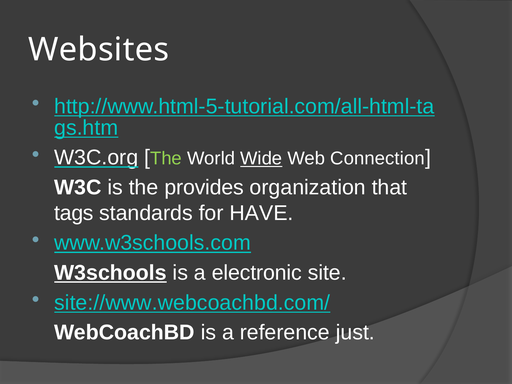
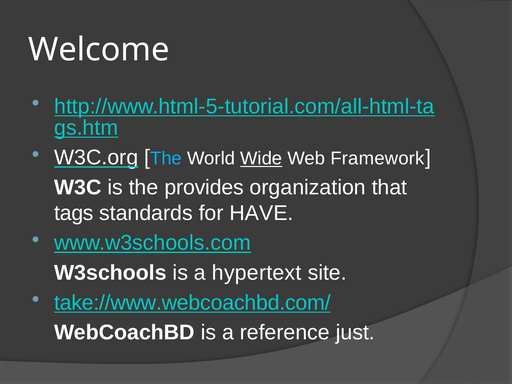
Websites: Websites -> Welcome
The at (166, 159) colour: light green -> light blue
Connection: Connection -> Framework
W3schools underline: present -> none
electronic: electronic -> hypertext
site://www.webcoachbd.com/: site://www.webcoachbd.com/ -> take://www.webcoachbd.com/
